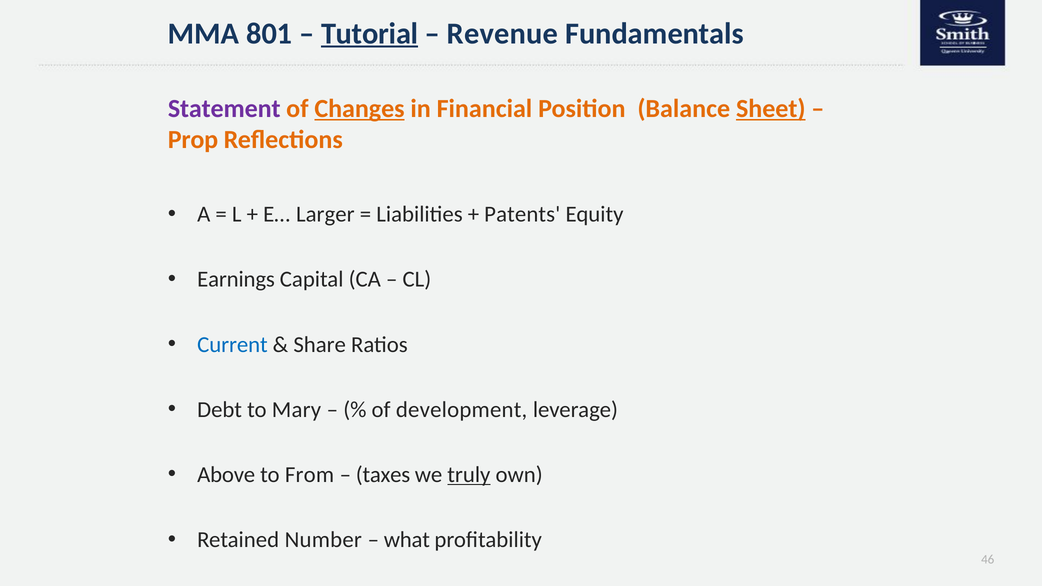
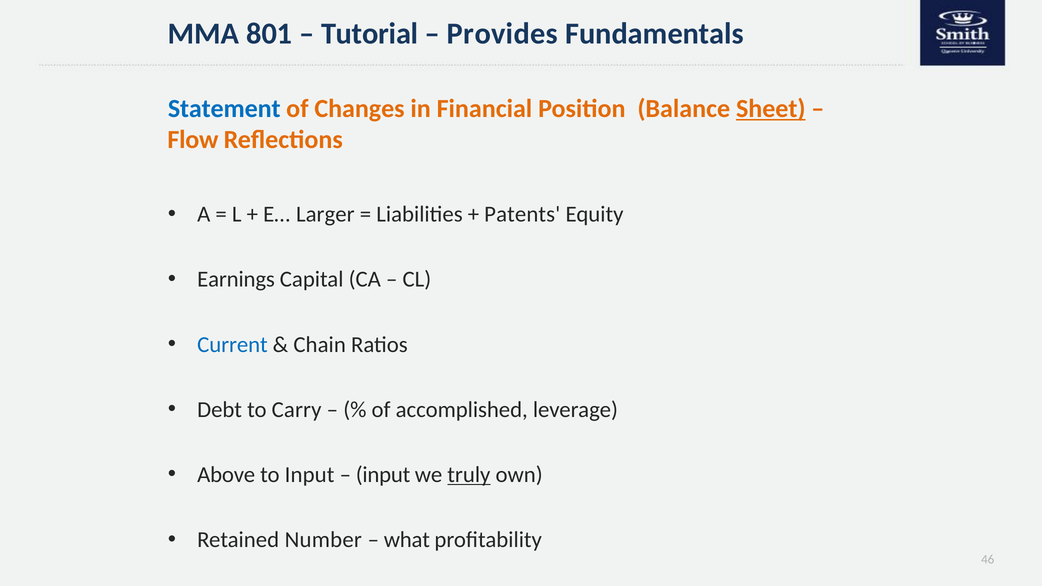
Tutorial underline: present -> none
Revenue: Revenue -> Provides
Statement colour: purple -> blue
Changes underline: present -> none
Prop: Prop -> Flow
Share: Share -> Chain
Mary: Mary -> Carry
development: development -> accomplished
to From: From -> Input
taxes at (383, 475): taxes -> input
